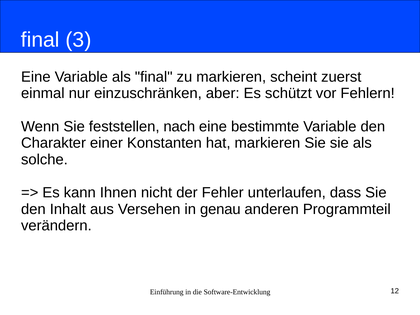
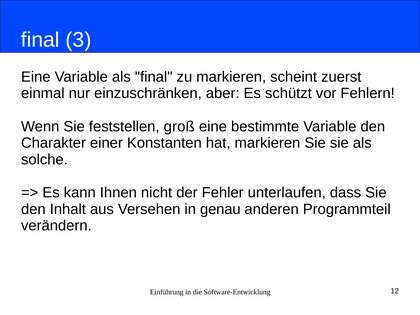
nach: nach -> groß
